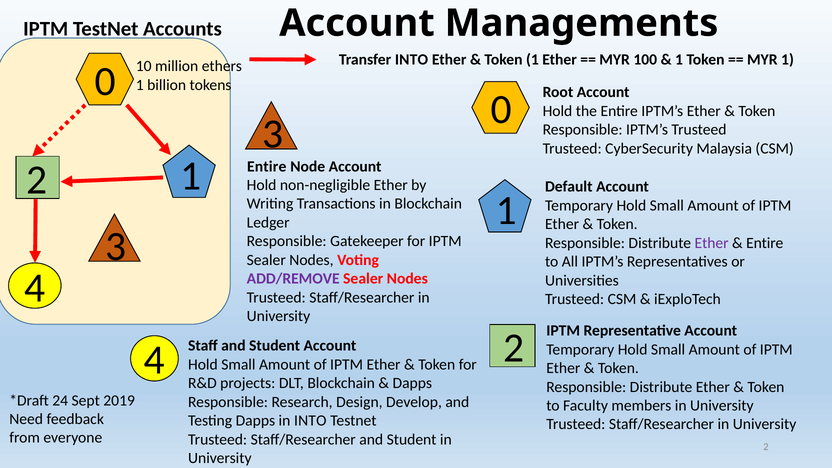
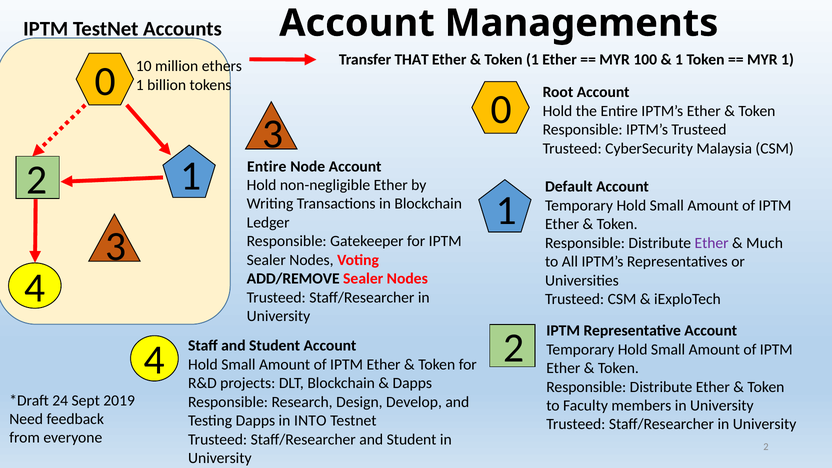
Transfer INTO: INTO -> THAT
Entire at (765, 243): Entire -> Much
ADD/REMOVE colour: purple -> black
